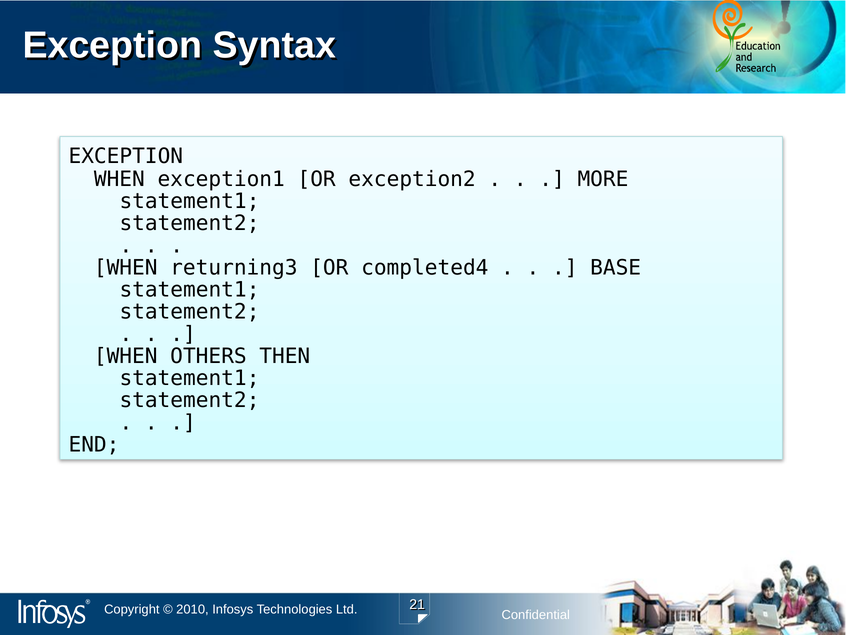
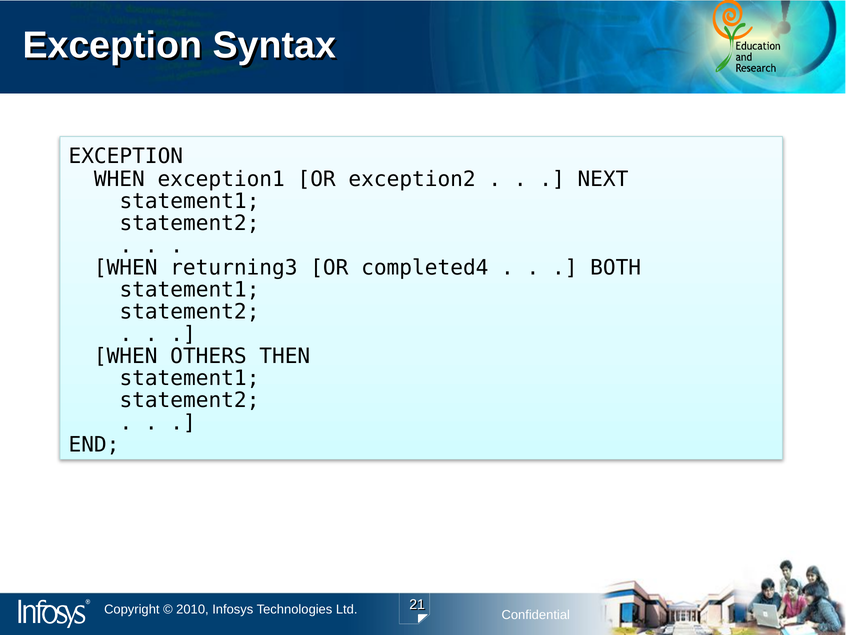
MORE: MORE -> NEXT
BASE: BASE -> BOTH
